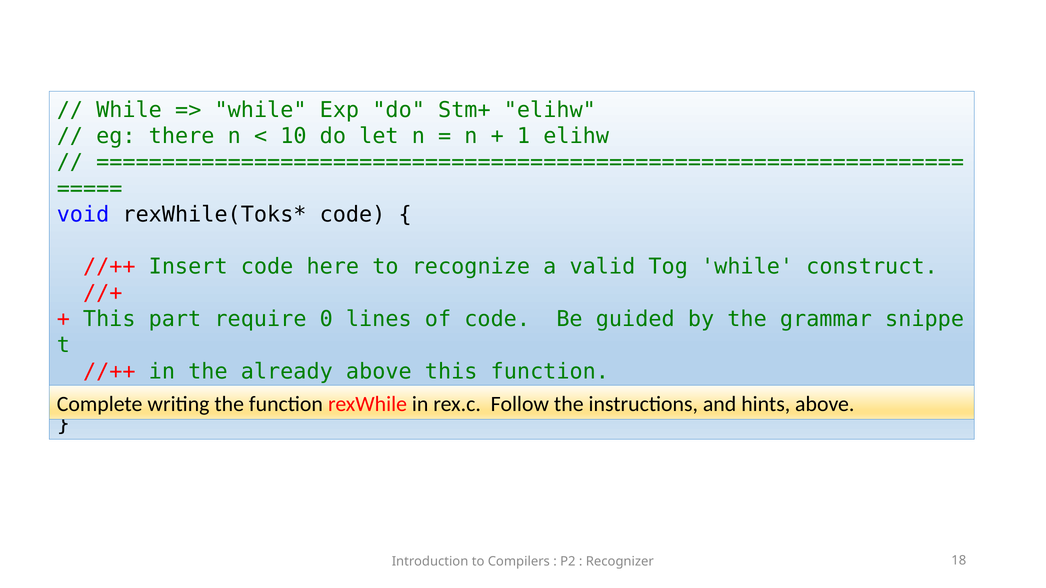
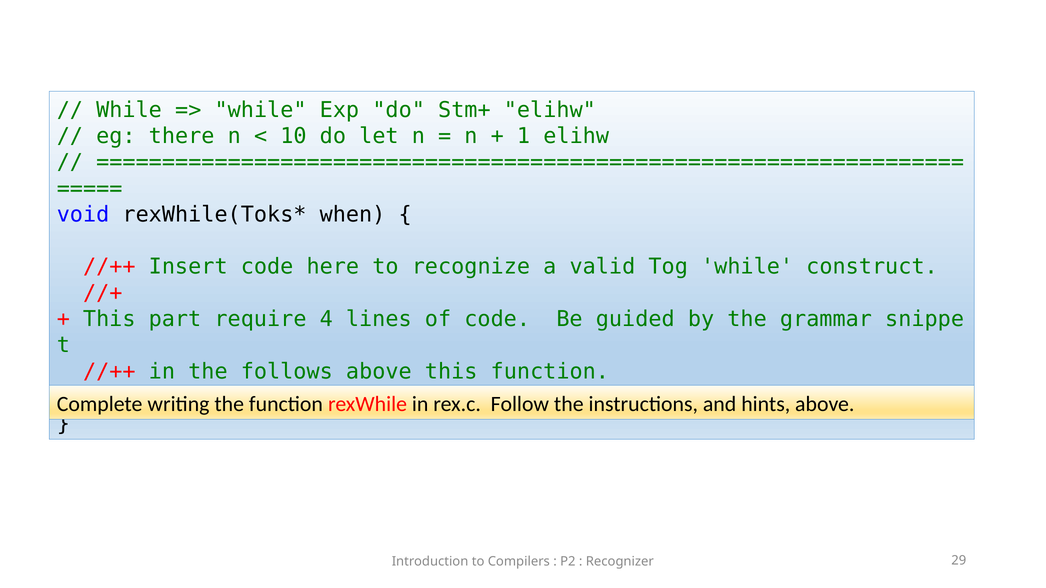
code at (353, 215): code -> when
0: 0 -> 4
already: already -> follows
18: 18 -> 29
